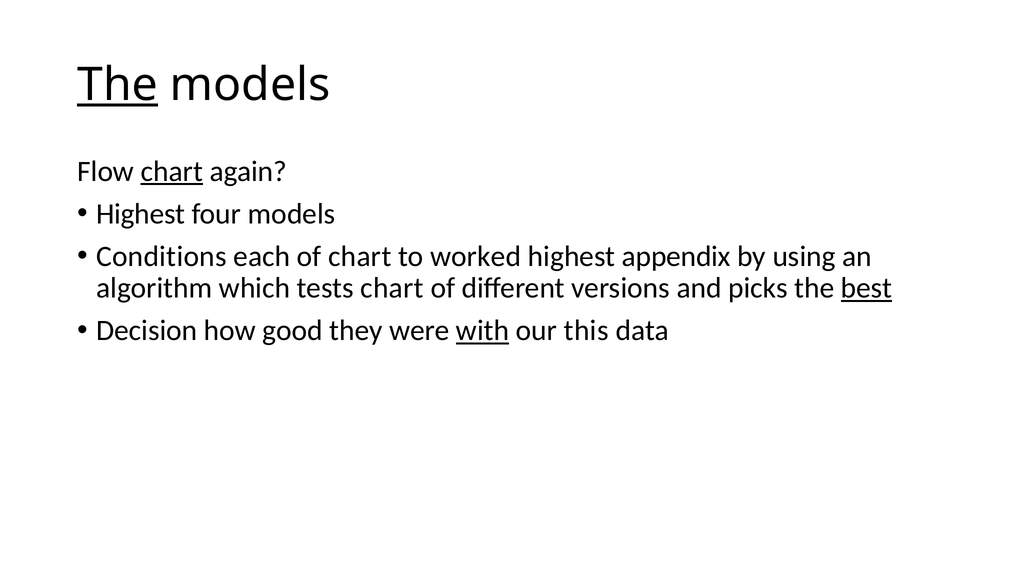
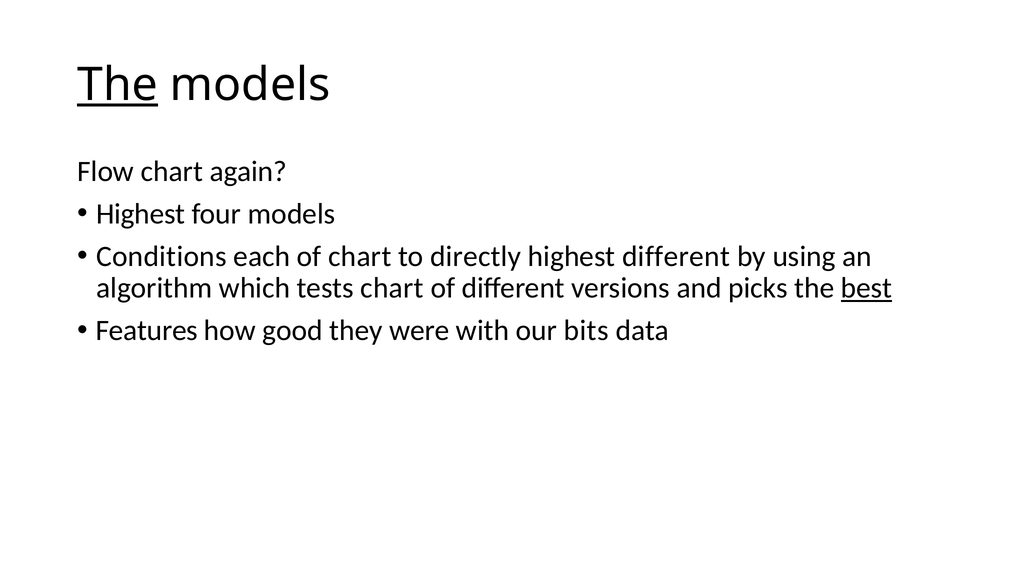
chart at (172, 171) underline: present -> none
worked: worked -> directly
highest appendix: appendix -> different
Decision: Decision -> Features
with underline: present -> none
this: this -> bits
